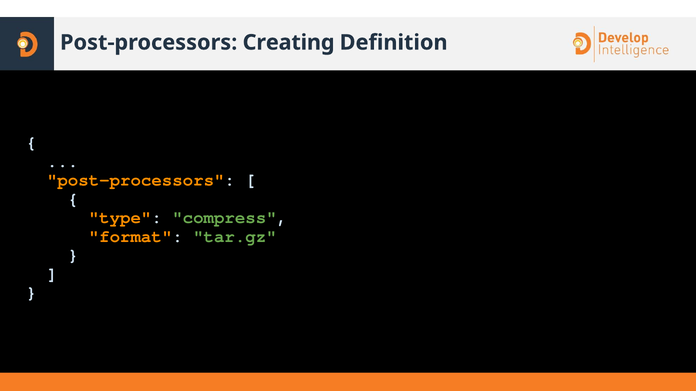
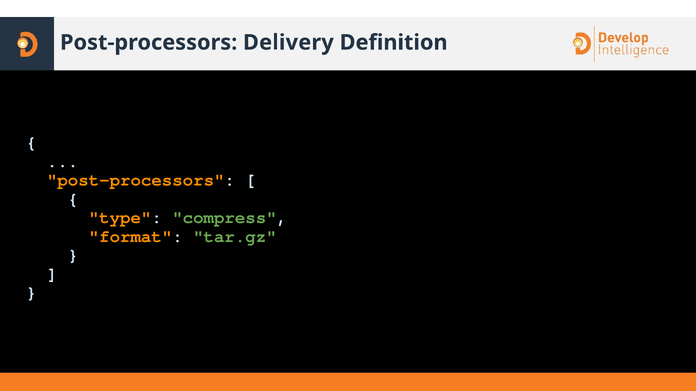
Creating: Creating -> Delivery
